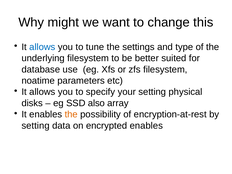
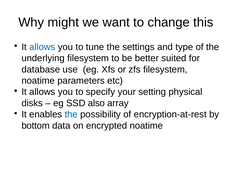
the at (71, 114) colour: orange -> blue
setting at (36, 126): setting -> bottom
encrypted enables: enables -> noatime
